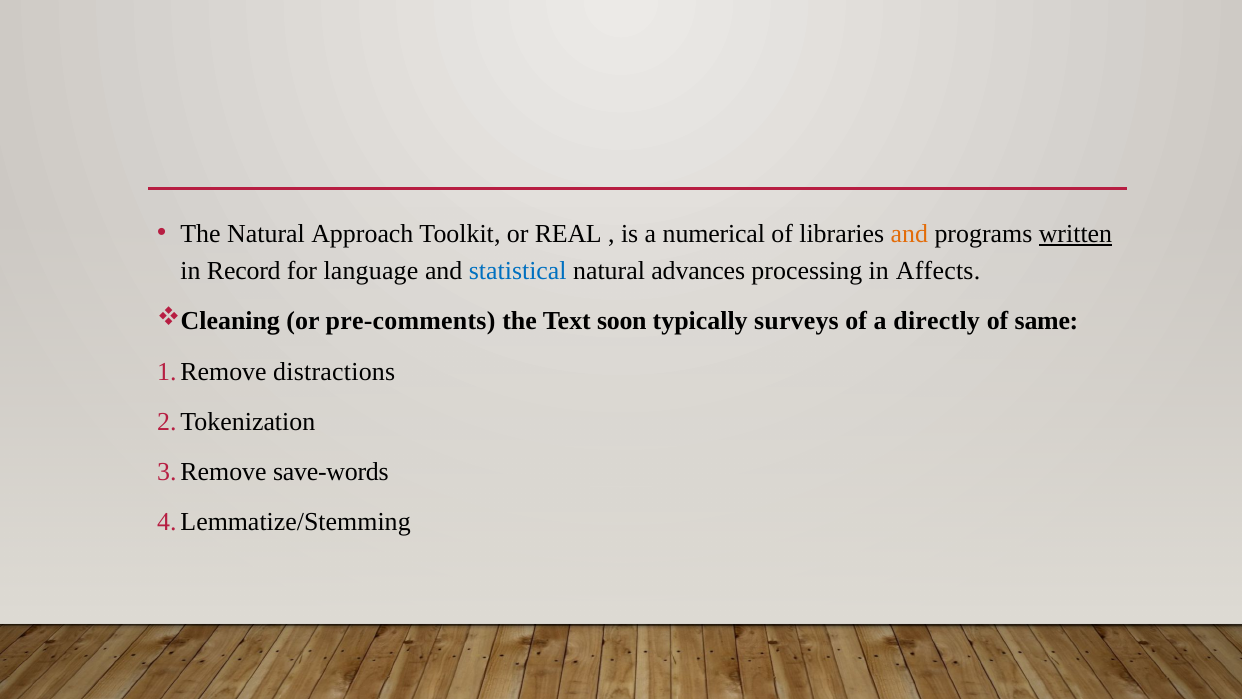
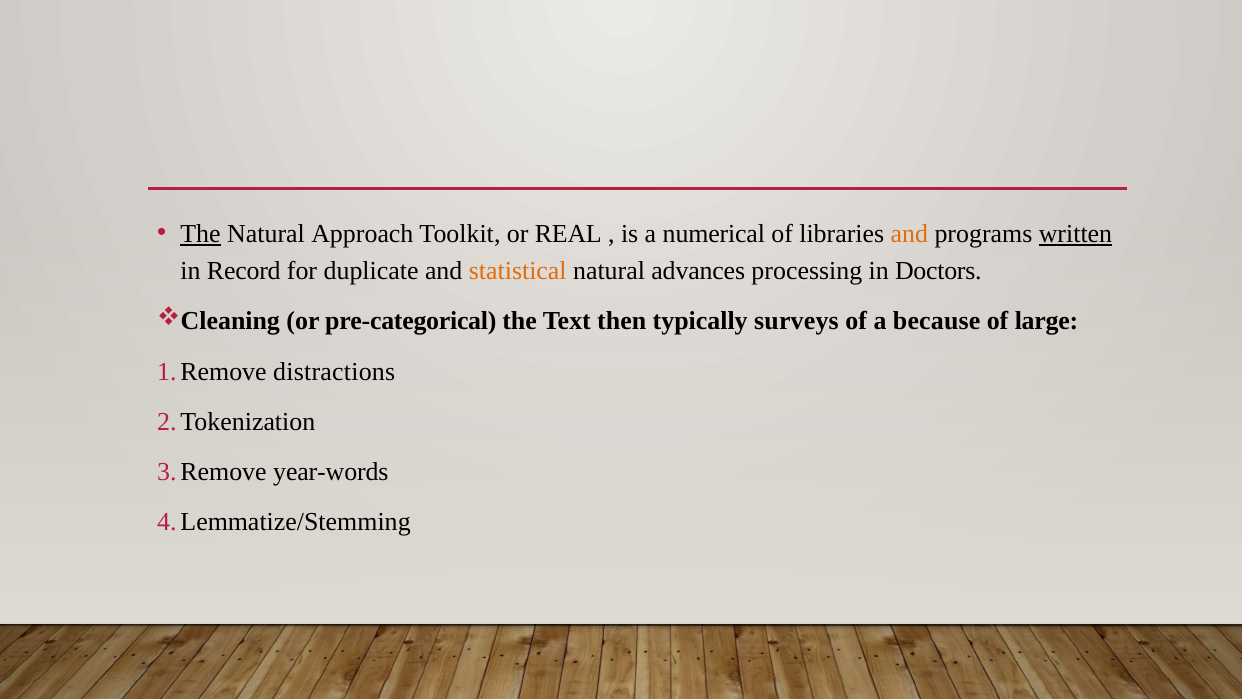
The at (201, 234) underline: none -> present
language: language -> duplicate
statistical colour: blue -> orange
Affects: Affects -> Doctors
pre-comments: pre-comments -> pre-categorical
soon: soon -> then
directly: directly -> because
same: same -> large
save-words: save-words -> year-words
